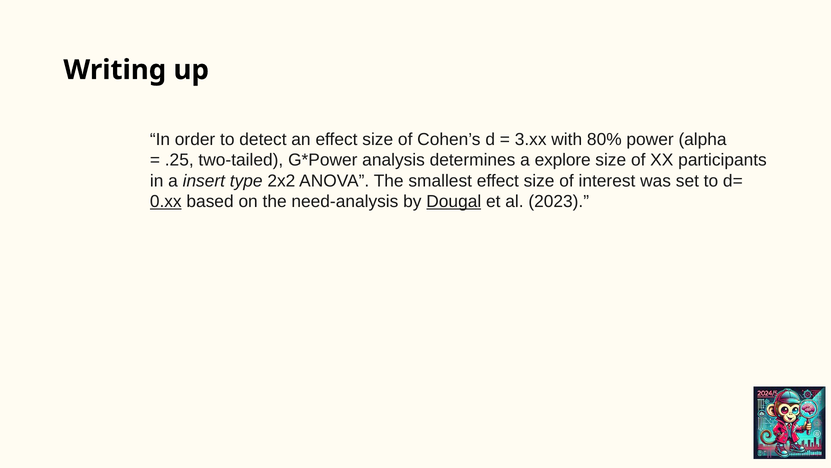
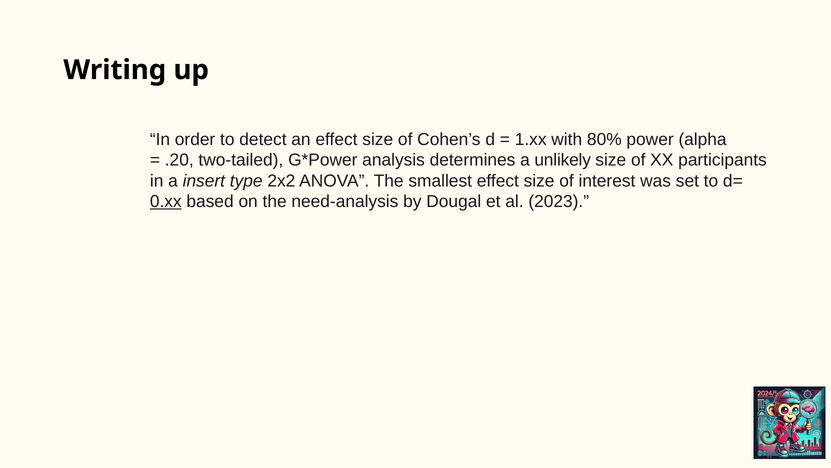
3.xx: 3.xx -> 1.xx
.25: .25 -> .20
explore: explore -> unlikely
Dougal underline: present -> none
